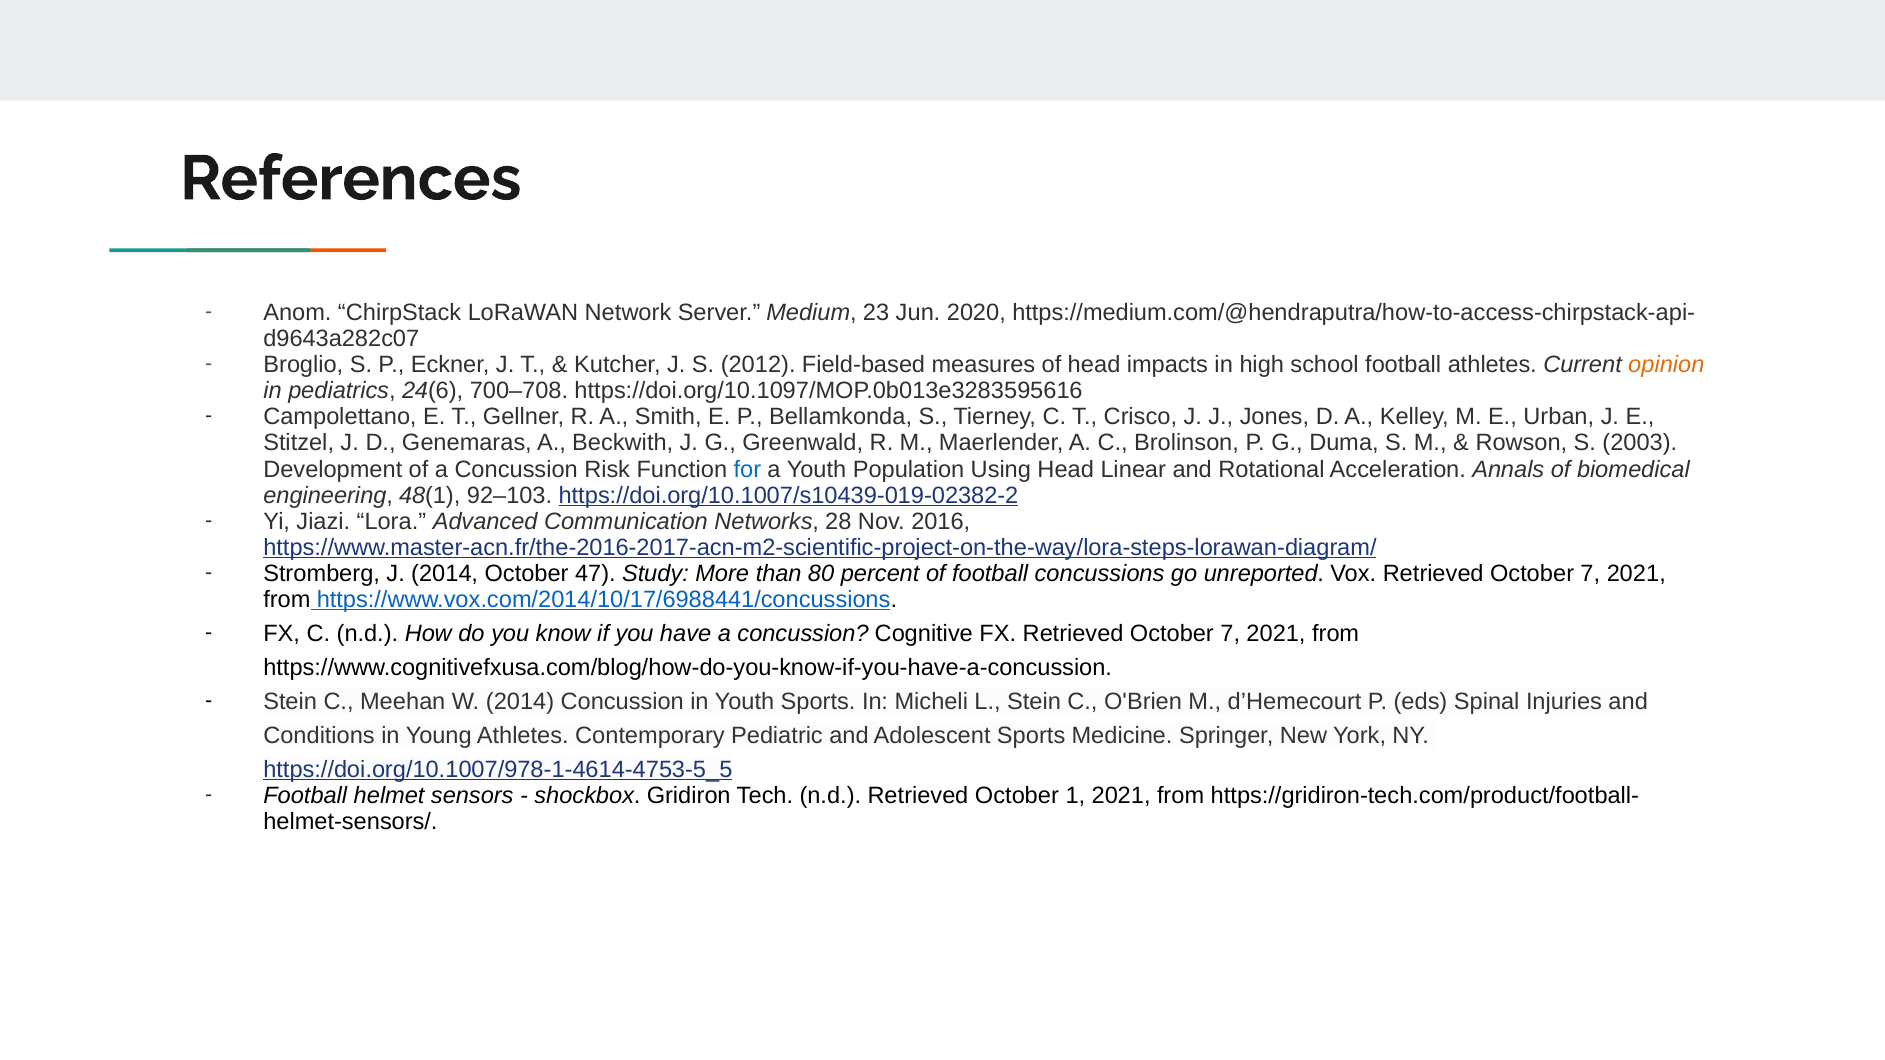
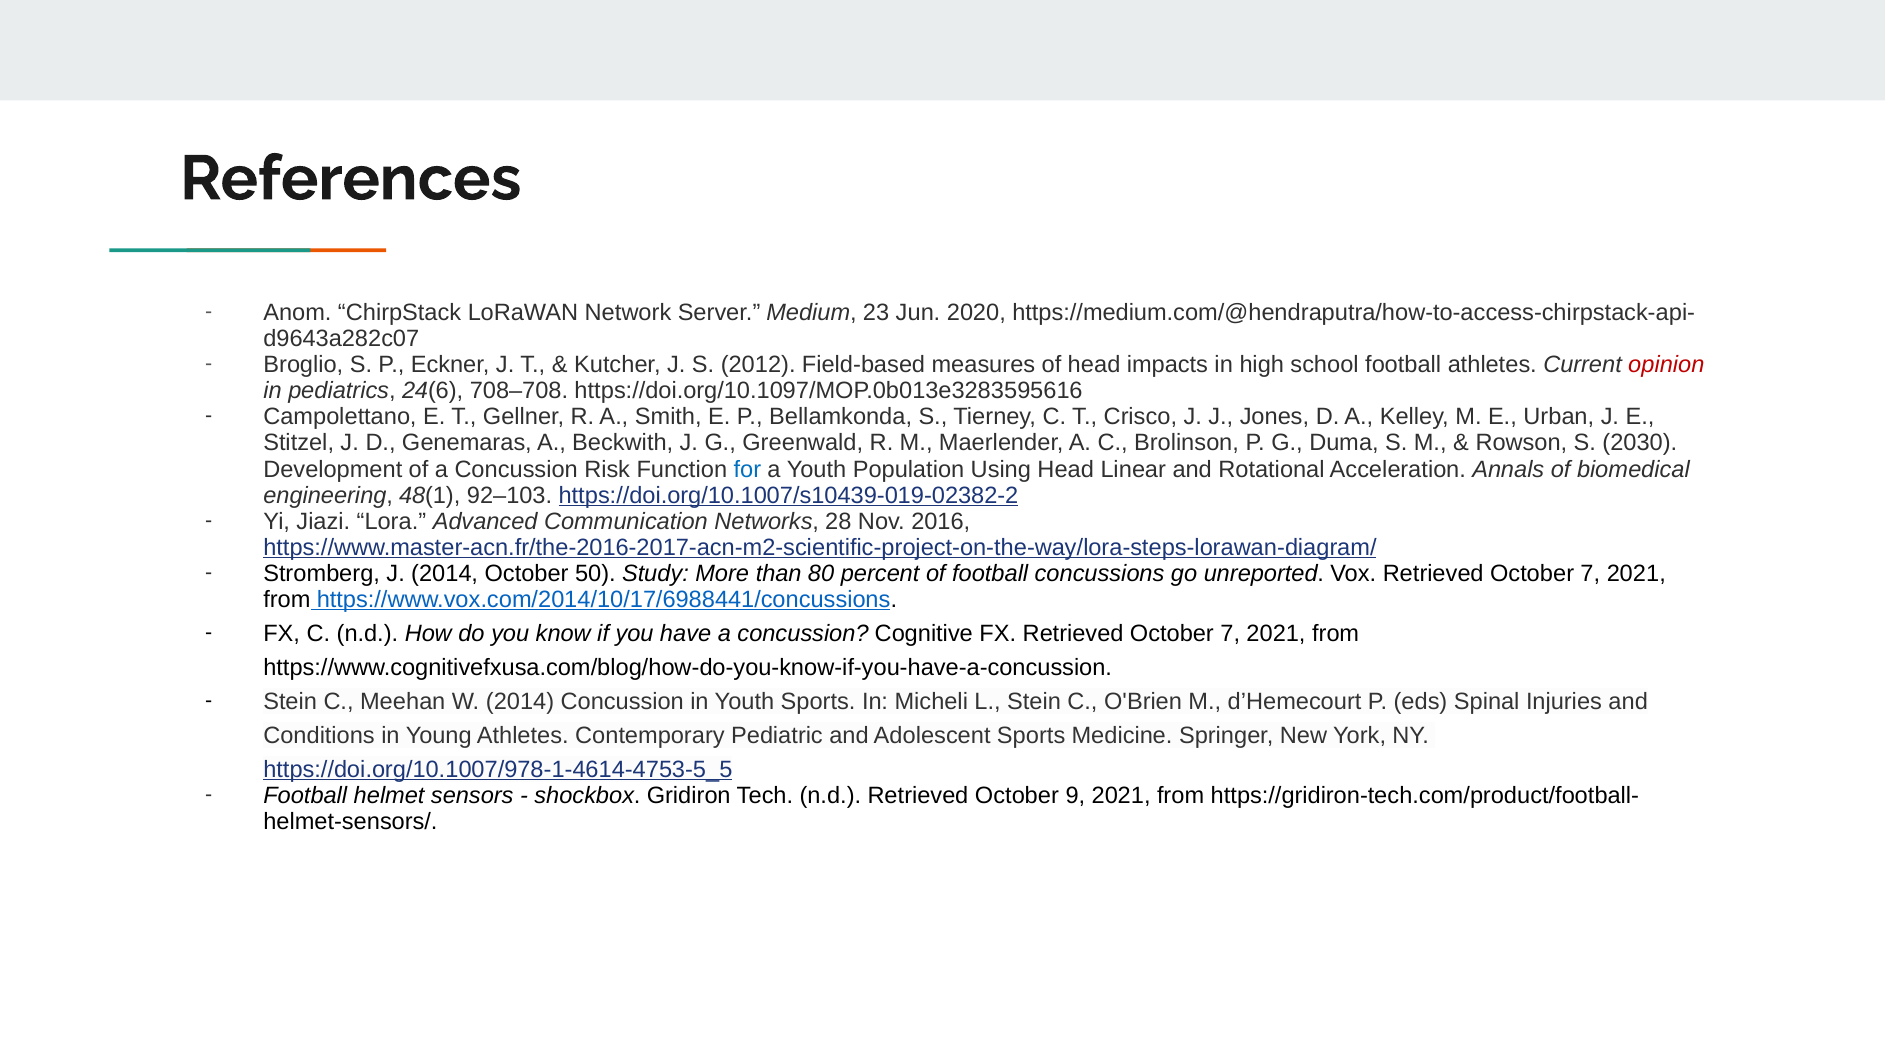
opinion colour: orange -> red
700–708: 700–708 -> 708–708
2003: 2003 -> 2030
47: 47 -> 50
1: 1 -> 9
